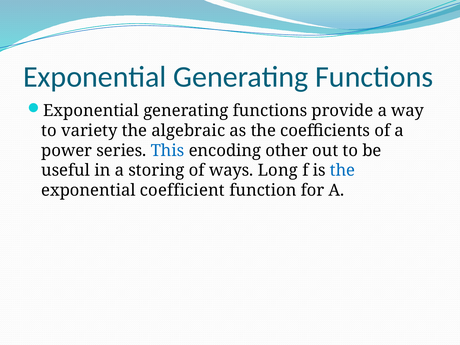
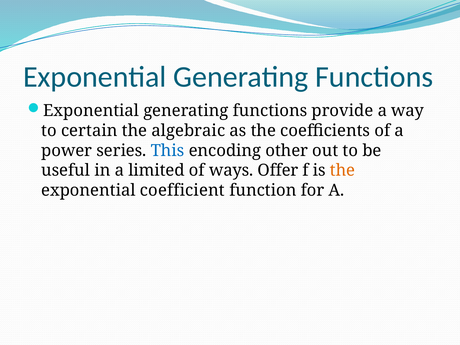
variety: variety -> certain
storing: storing -> limited
Long: Long -> Offer
the at (343, 171) colour: blue -> orange
